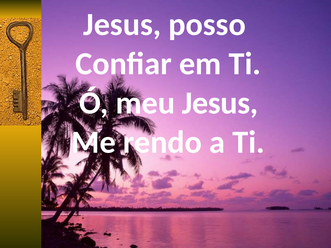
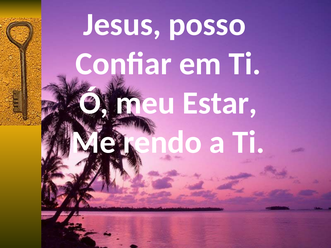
meu Jesus: Jesus -> Estar
